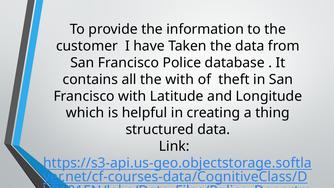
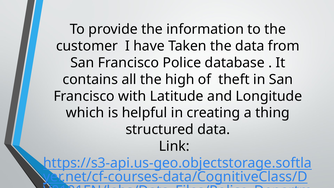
the with: with -> high
